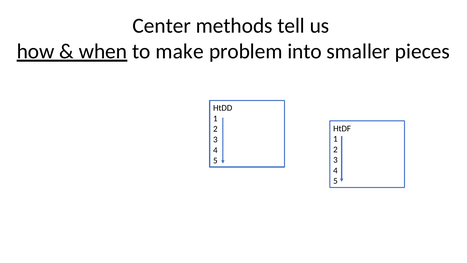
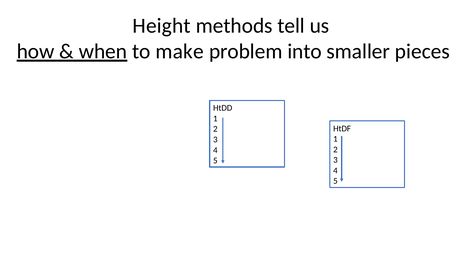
Center: Center -> Height
